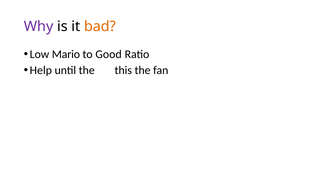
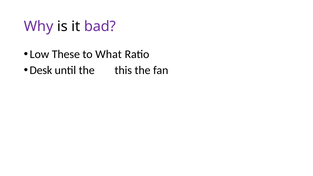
bad colour: orange -> purple
Mario: Mario -> These
Good: Good -> What
Help: Help -> Desk
